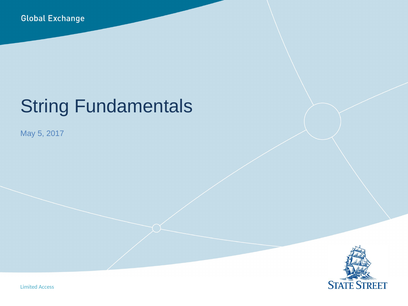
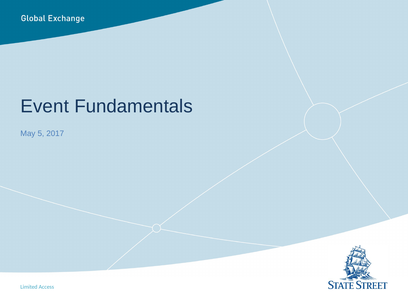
String: String -> Event
